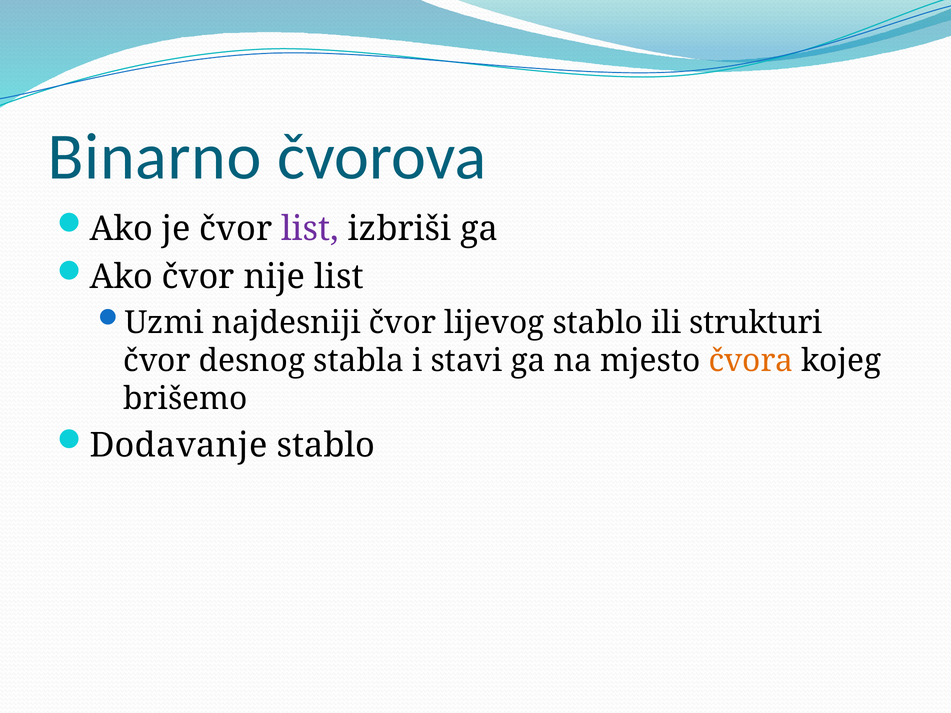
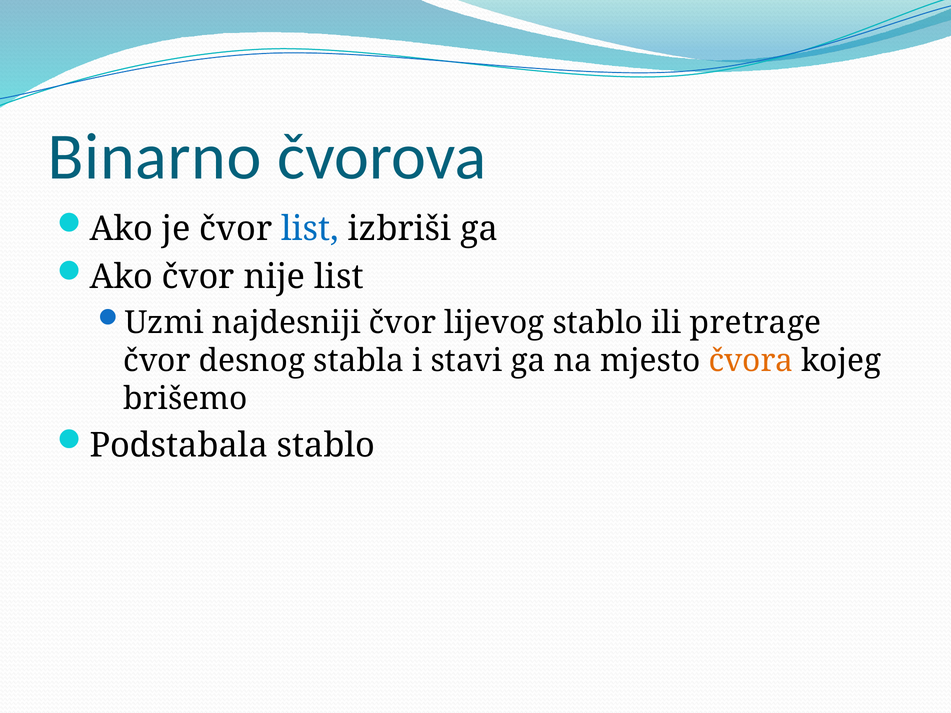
list at (310, 229) colour: purple -> blue
strukturi: strukturi -> pretrage
Dodavanje: Dodavanje -> Podstabala
